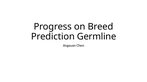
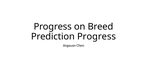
Prediction Germline: Germline -> Progress
